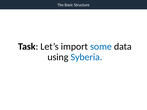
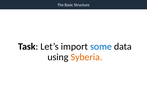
Syberia colour: blue -> orange
